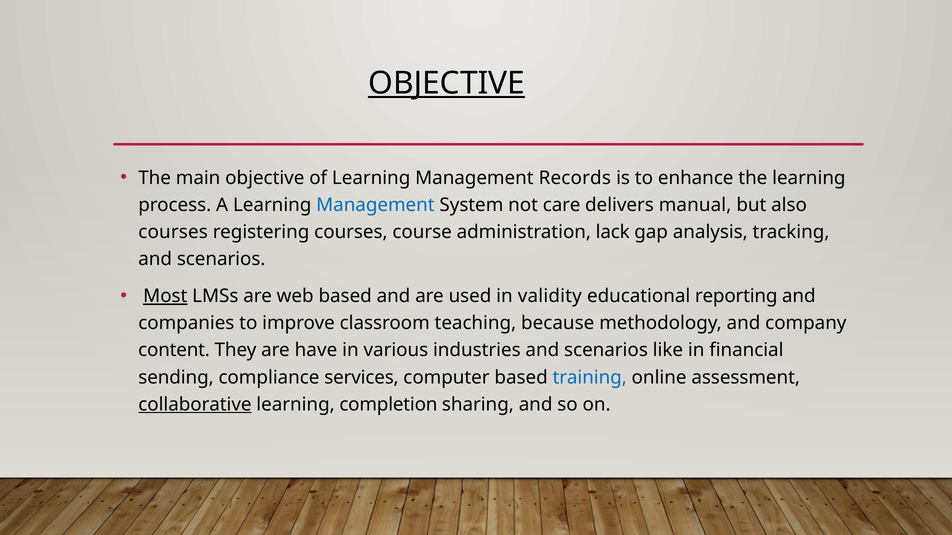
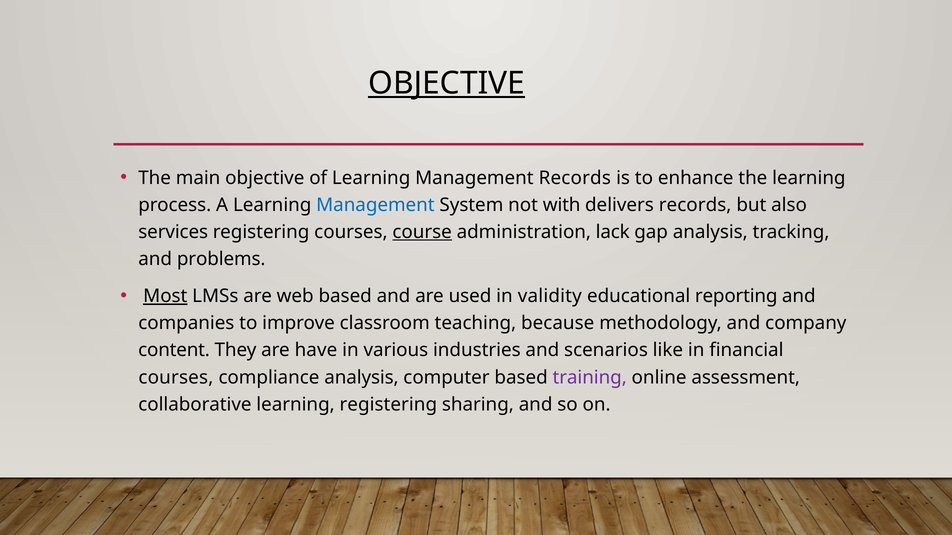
care: care -> with
delivers manual: manual -> records
courses at (173, 232): courses -> services
course underline: none -> present
scenarios at (221, 259): scenarios -> problems
sending at (176, 378): sending -> courses
compliance services: services -> analysis
training colour: blue -> purple
collaborative underline: present -> none
learning completion: completion -> registering
